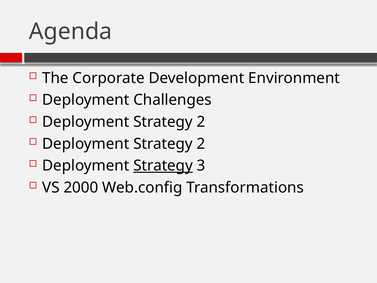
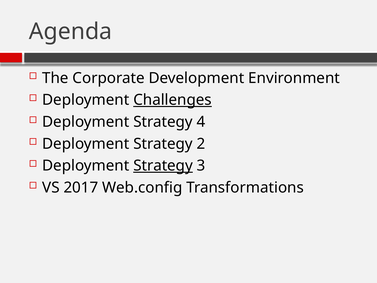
Challenges underline: none -> present
2 at (201, 122): 2 -> 4
2000: 2000 -> 2017
